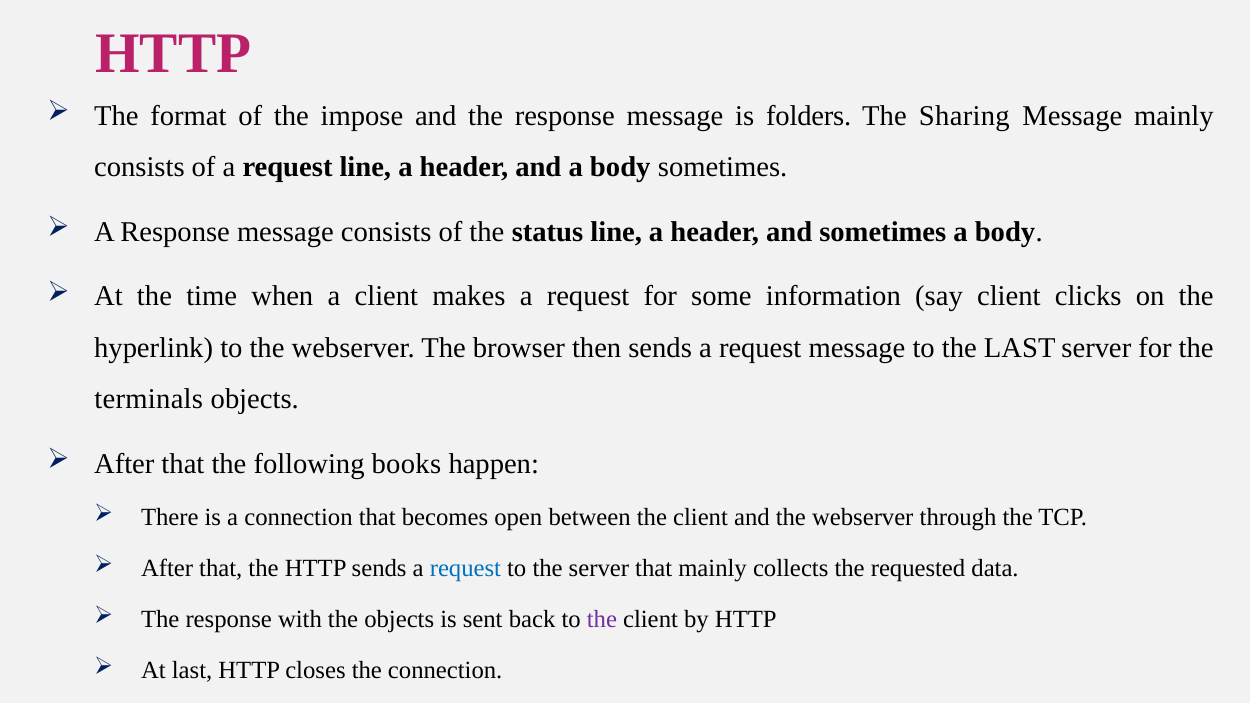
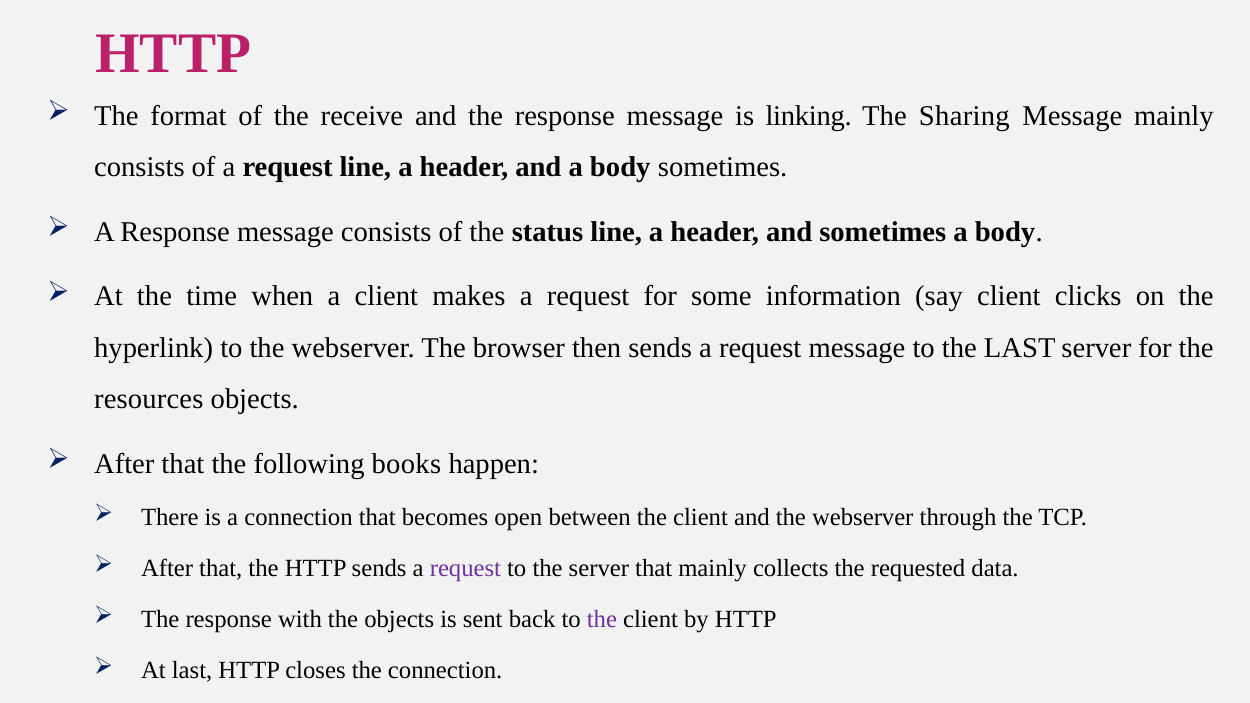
impose: impose -> receive
folders: folders -> linking
terminals: terminals -> resources
request at (465, 568) colour: blue -> purple
